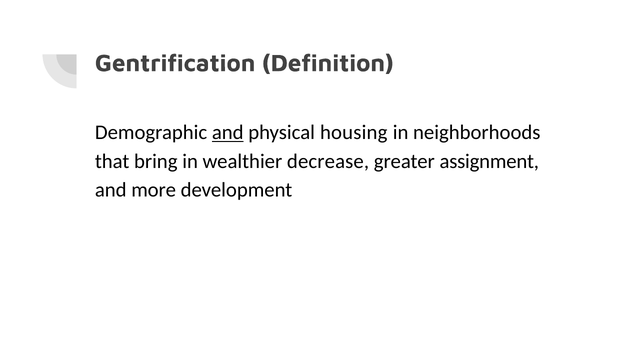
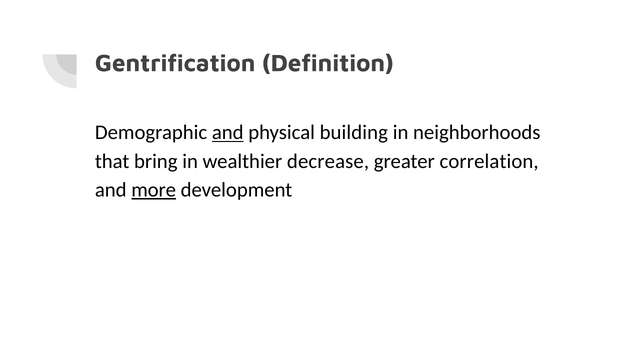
housing: housing -> building
assignment: assignment -> correlation
more underline: none -> present
